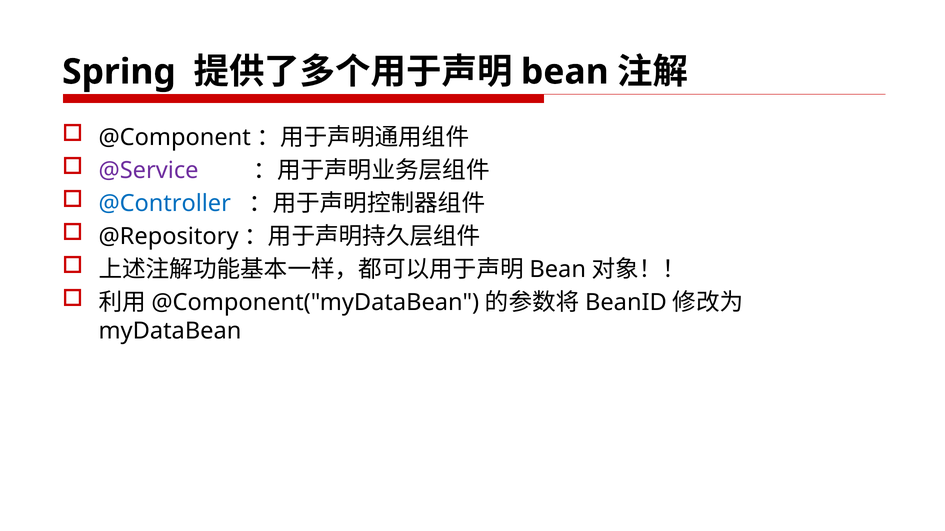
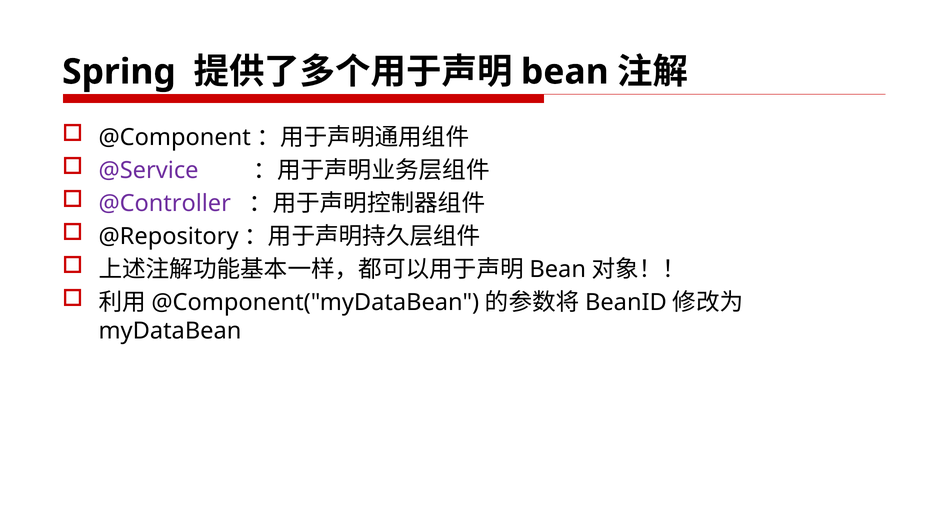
@Controller colour: blue -> purple
